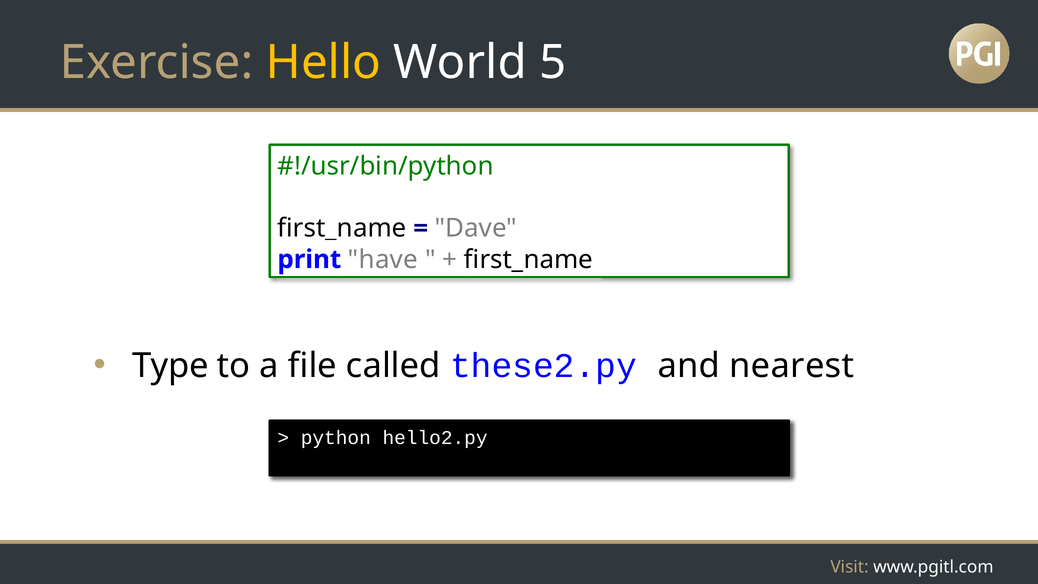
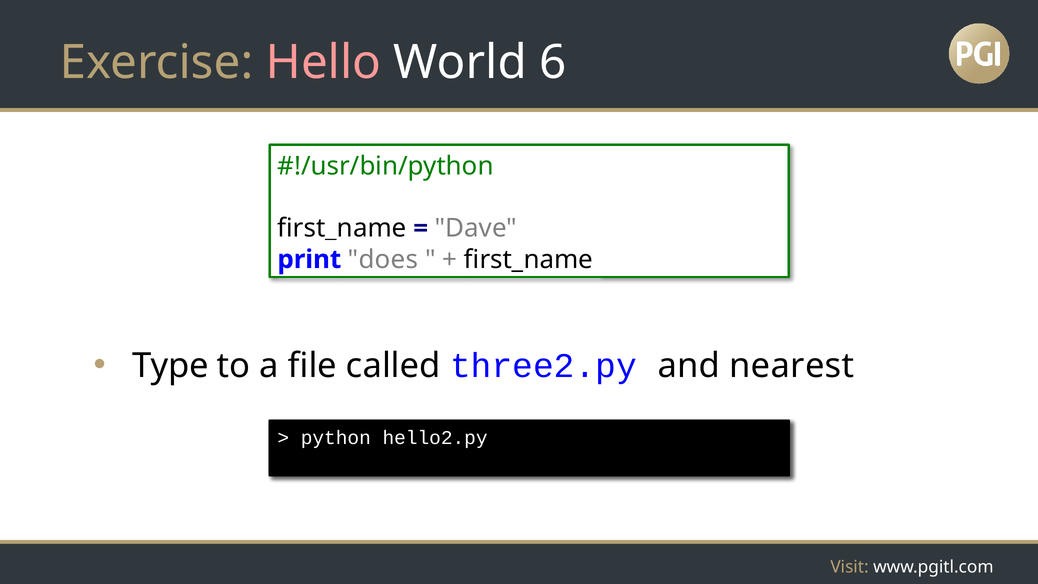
Hello at (324, 63) colour: yellow -> pink
5: 5 -> 6
have: have -> does
these2.py: these2.py -> three2.py
